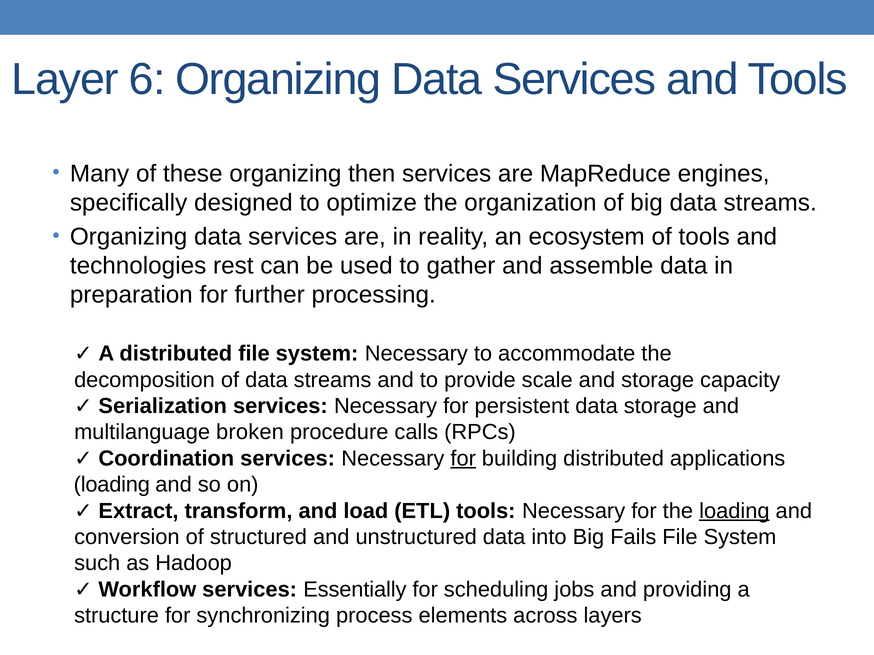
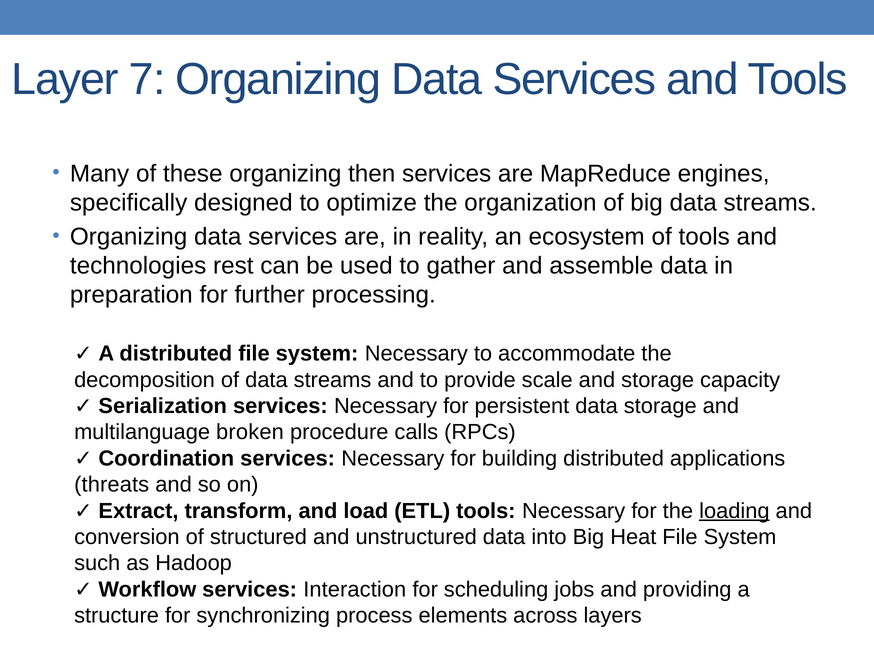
6: 6 -> 7
for at (463, 459) underline: present -> none
loading at (112, 485): loading -> threats
Fails: Fails -> Heat
Essentially: Essentially -> Interaction
